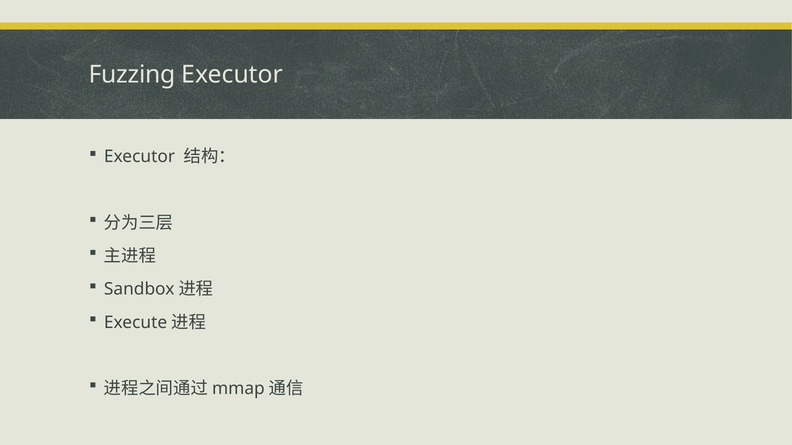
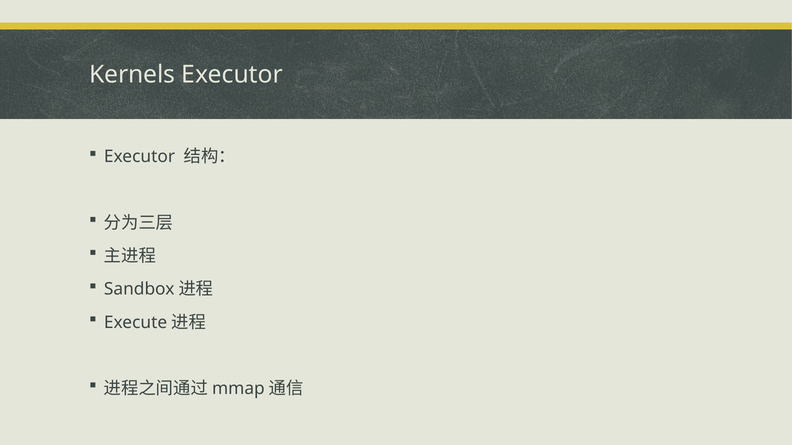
Fuzzing: Fuzzing -> Kernels
